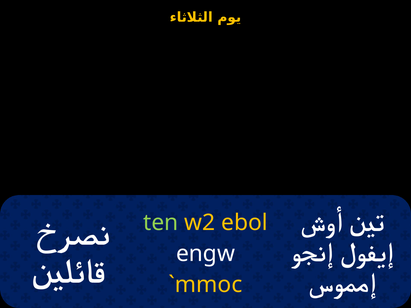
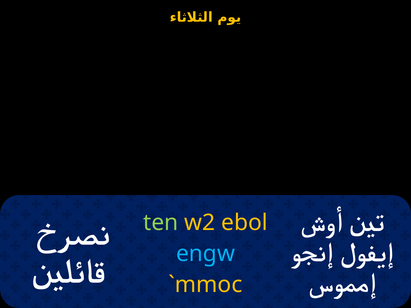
engw colour: white -> light blue
